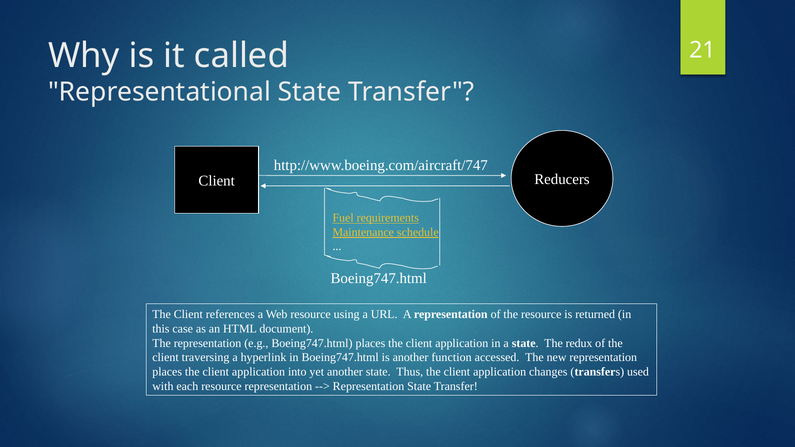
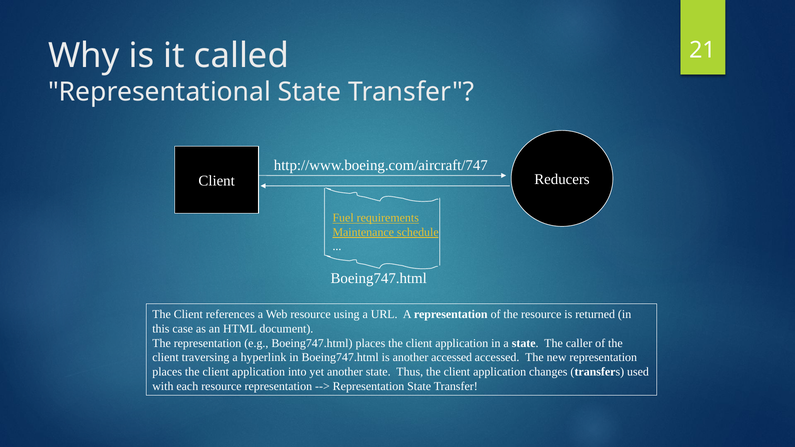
redux: redux -> caller
another function: function -> accessed
